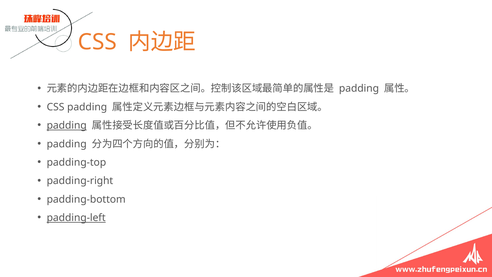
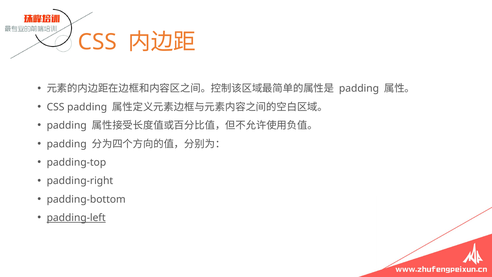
padding at (67, 125) underline: present -> none
